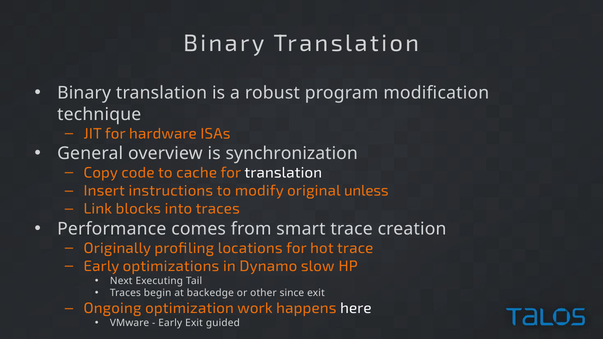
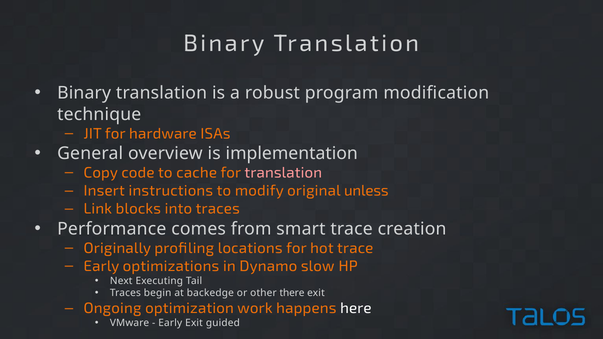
synchronization: synchronization -> implementation
translation at (283, 173) colour: white -> pink
since: since -> there
